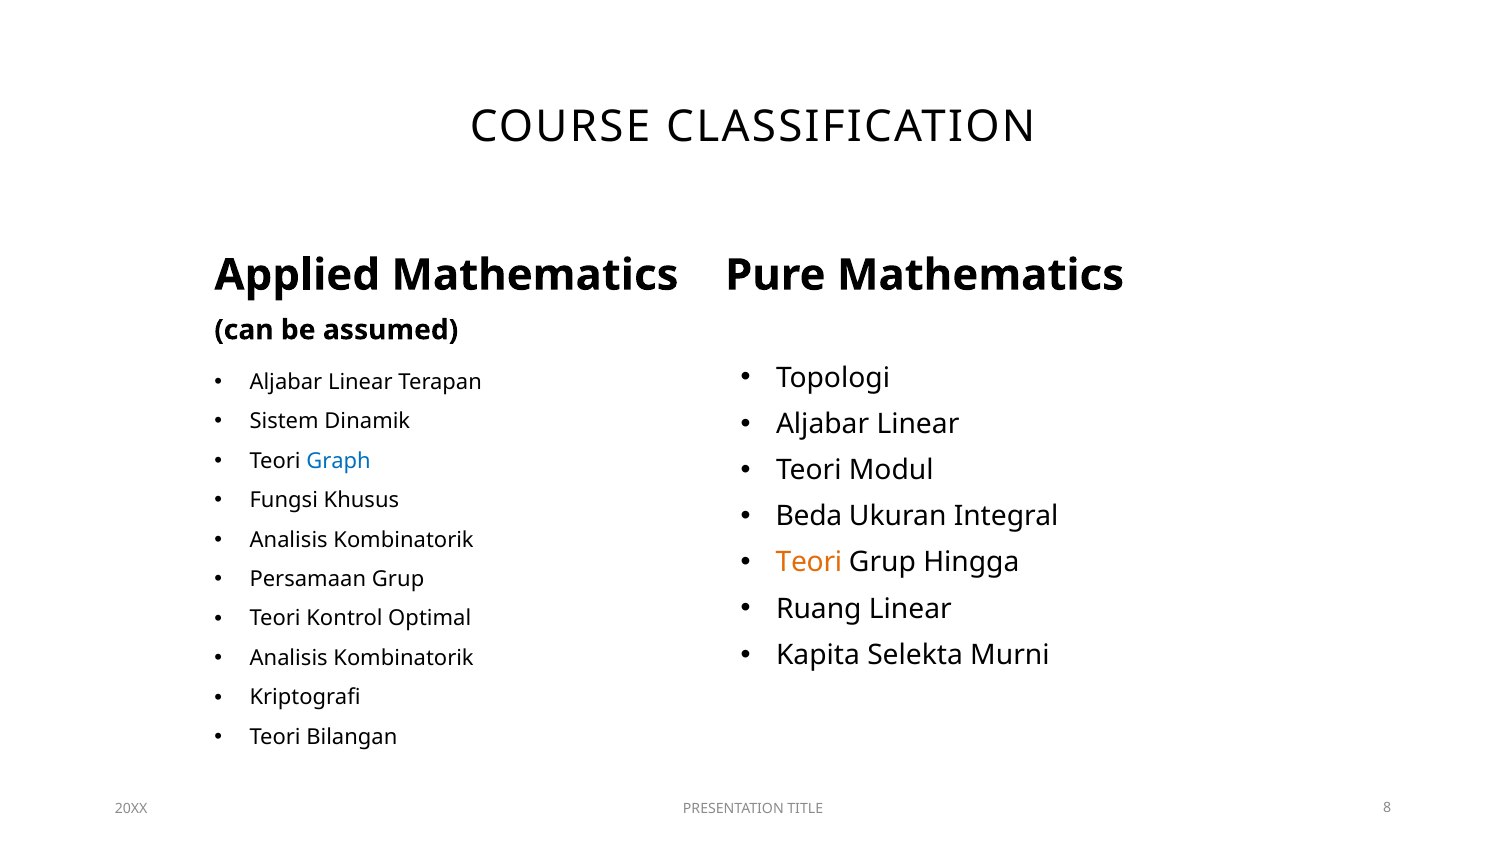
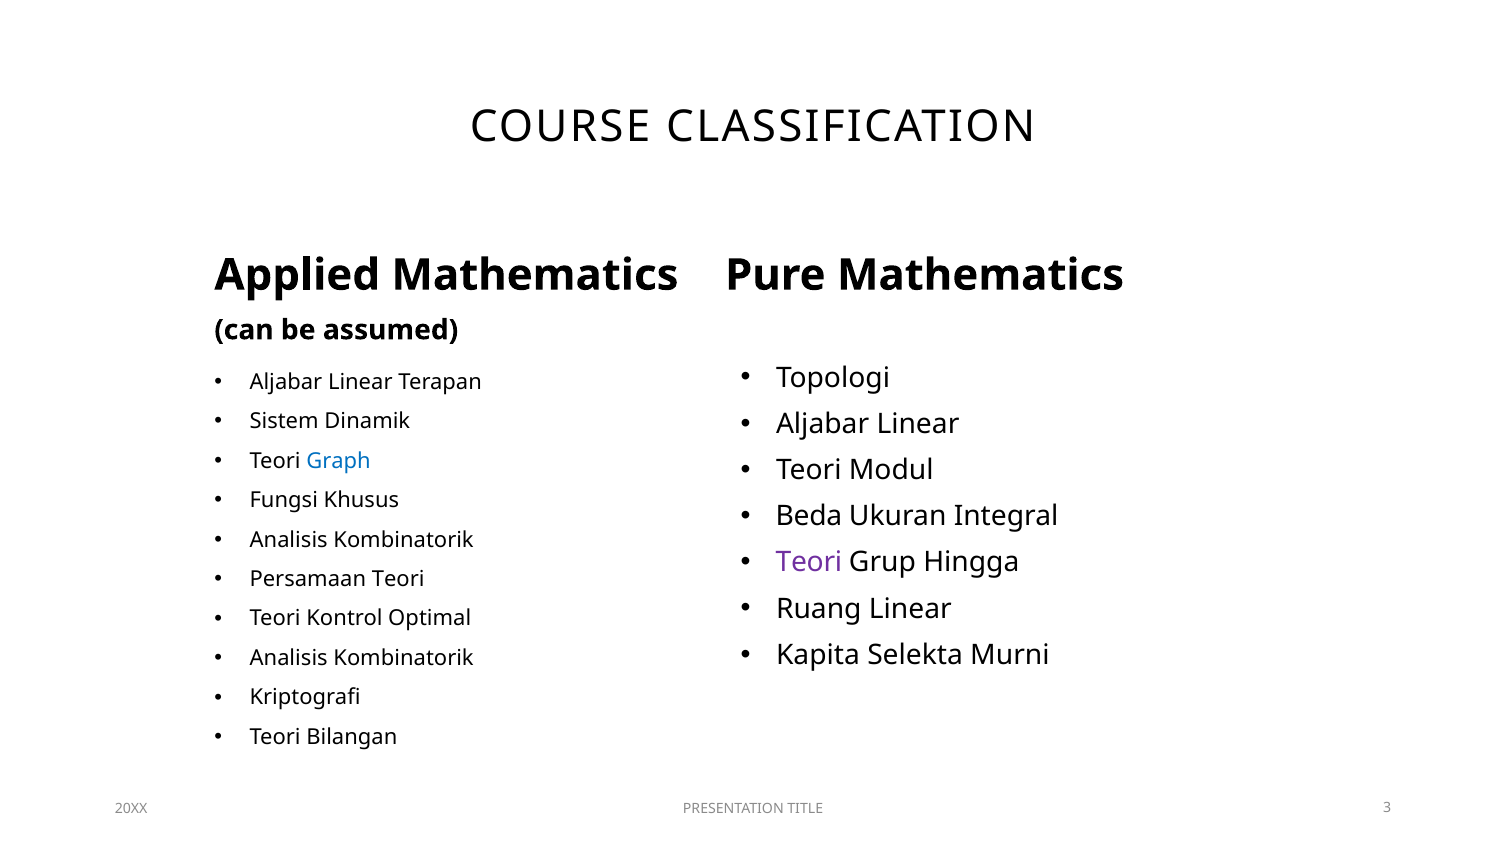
Teori at (809, 563) colour: orange -> purple
Persamaan Grup: Grup -> Teori
8: 8 -> 3
